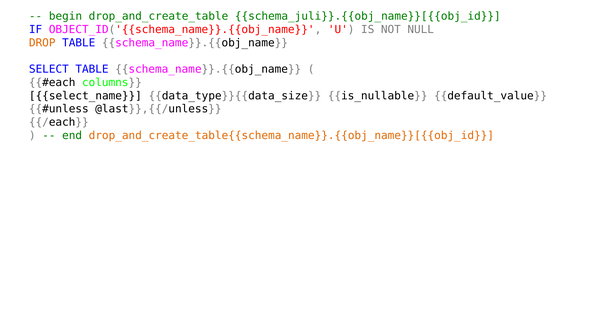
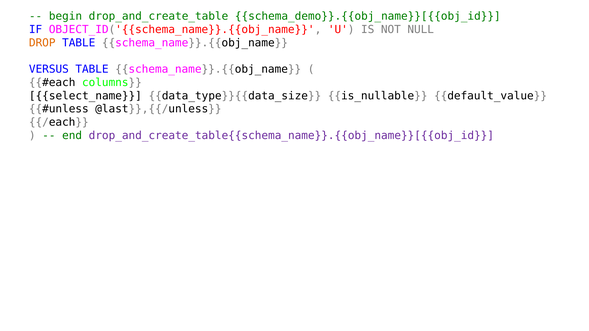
schema_juli}}.{{obj_name}}[{{obj_id: schema_juli}}.{{obj_name}}[{{obj_id -> schema_demo}}.{{obj_name}}[{{obj_id
SELECT: SELECT -> VERSUS
drop_and_create_table{{schema_name}}.{{obj_name}}[{{obj_id colour: orange -> purple
